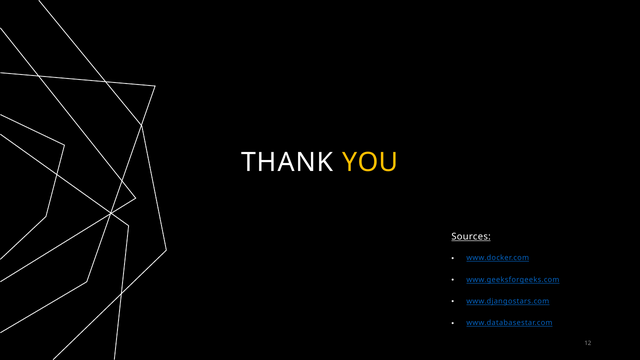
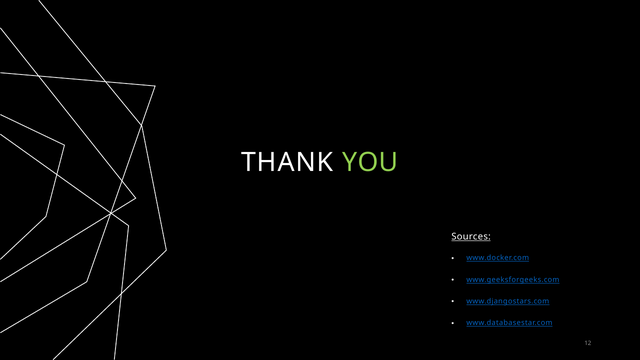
YOU colour: yellow -> light green
